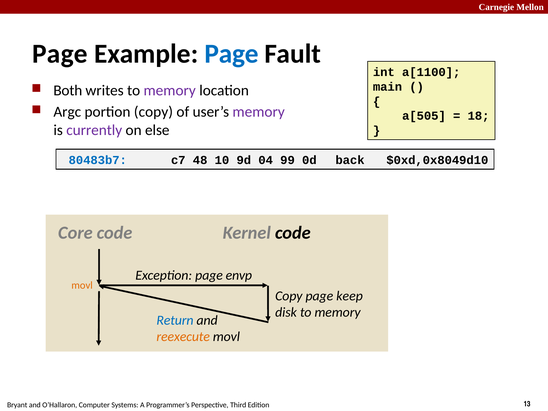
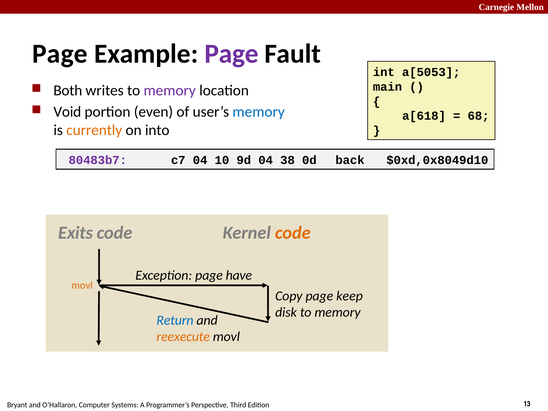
Page at (232, 54) colour: blue -> purple
a[1100: a[1100 -> a[5053
Argc: Argc -> Void
portion copy: copy -> even
memory at (259, 112) colour: purple -> blue
a[505: a[505 -> a[618
18: 18 -> 68
currently colour: purple -> orange
else: else -> into
80483b7 colour: blue -> purple
c7 48: 48 -> 04
99: 99 -> 38
Core: Core -> Exits
code at (293, 233) colour: black -> orange
envp: envp -> have
